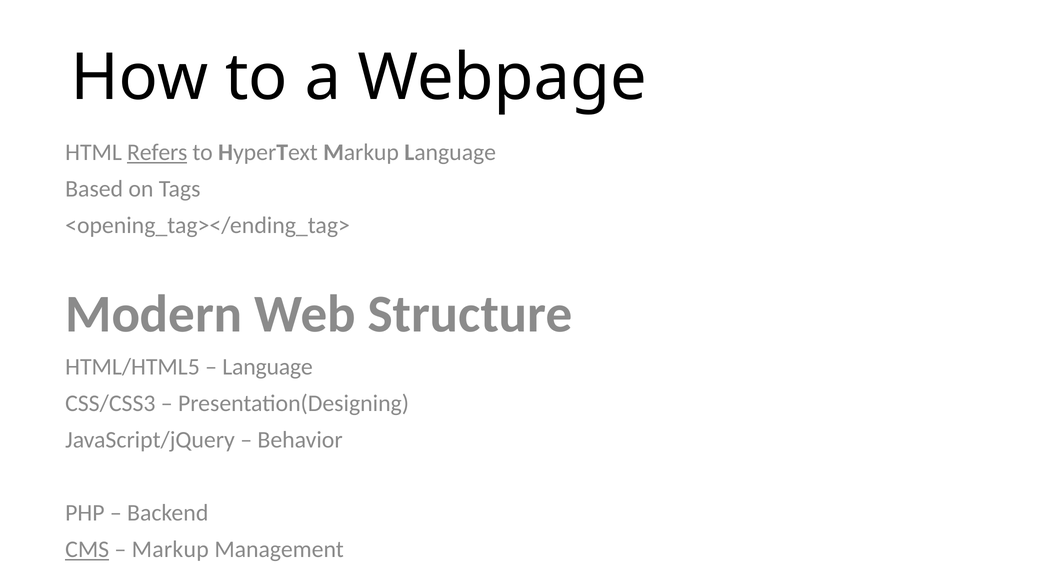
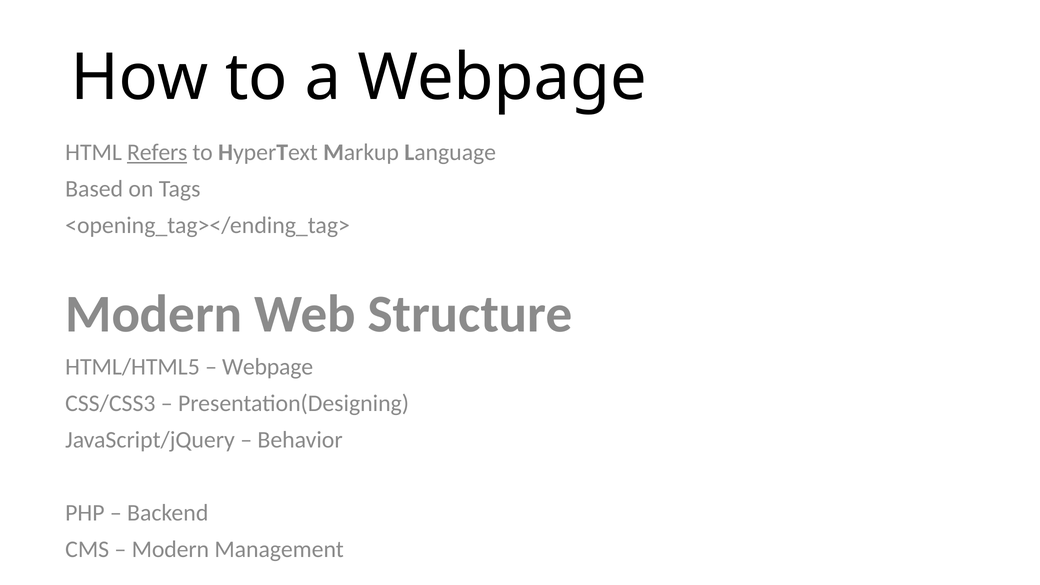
Language at (268, 367): Language -> Webpage
CMS underline: present -> none
Markup at (170, 550): Markup -> Modern
